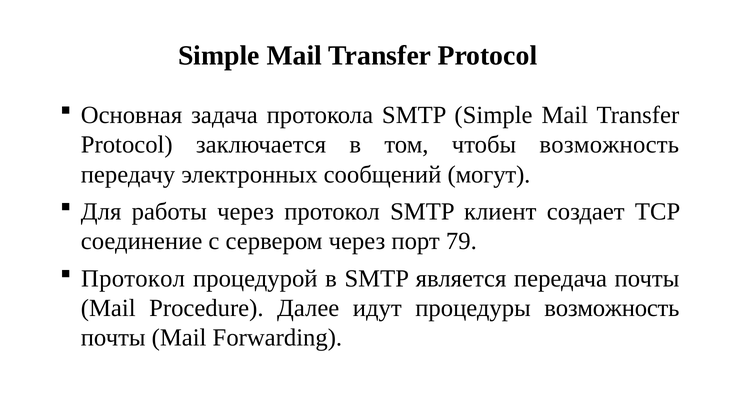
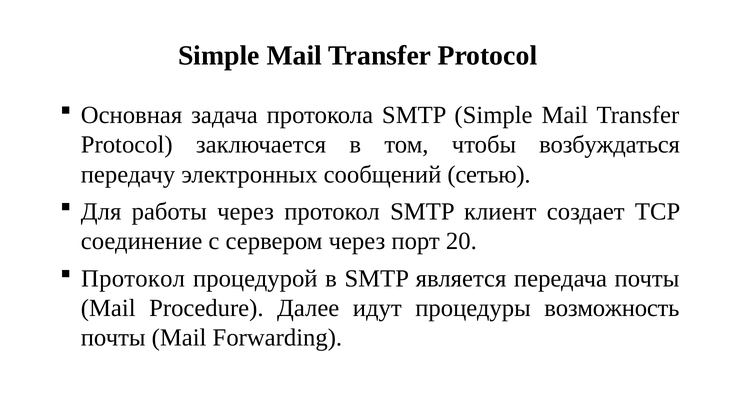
чтобы возможность: возможность -> возбуждаться
могут: могут -> сетью
79: 79 -> 20
